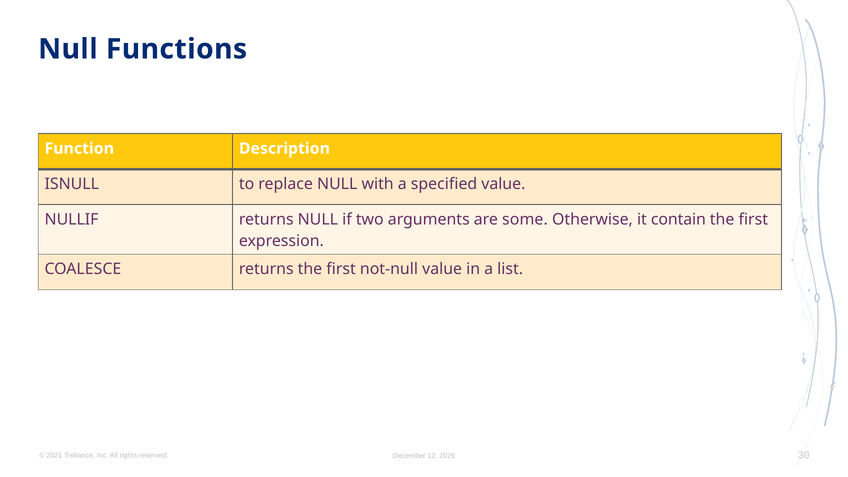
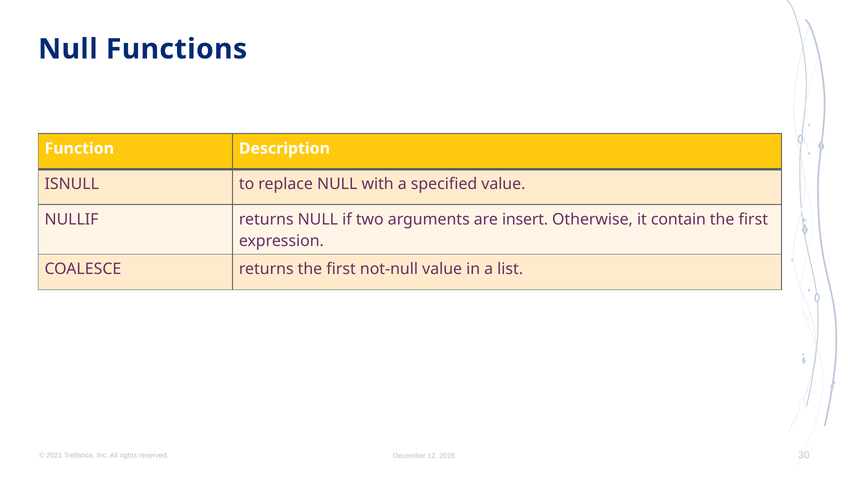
some: some -> insert
